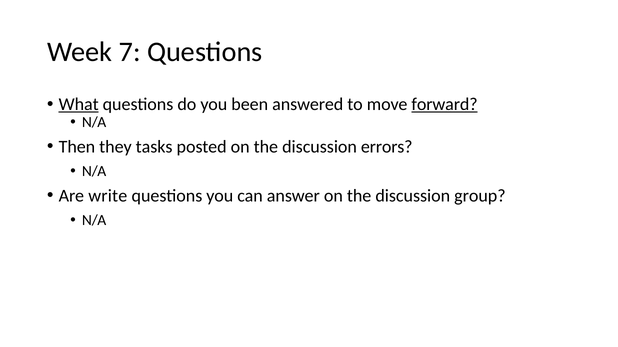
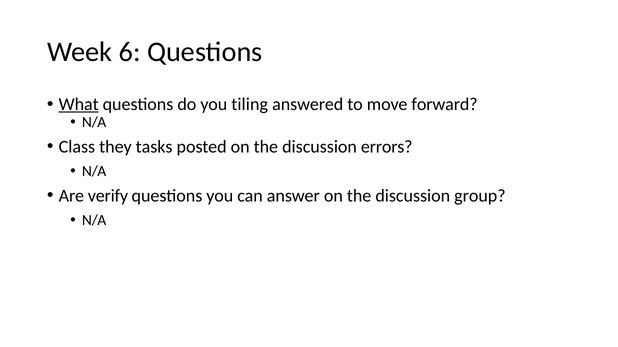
7: 7 -> 6
been: been -> tiling
forward underline: present -> none
Then: Then -> Class
write: write -> verify
